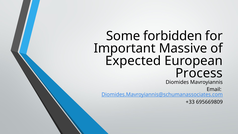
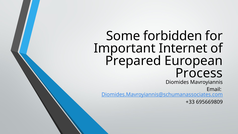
Massive: Massive -> Internet
Expected: Expected -> Prepared
